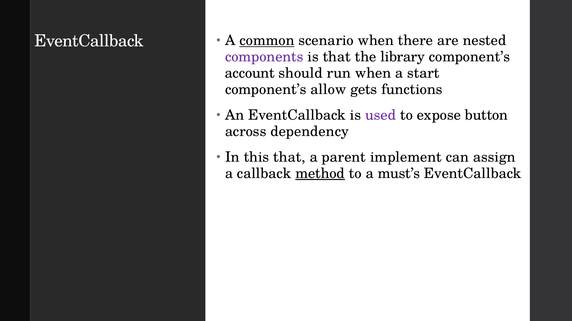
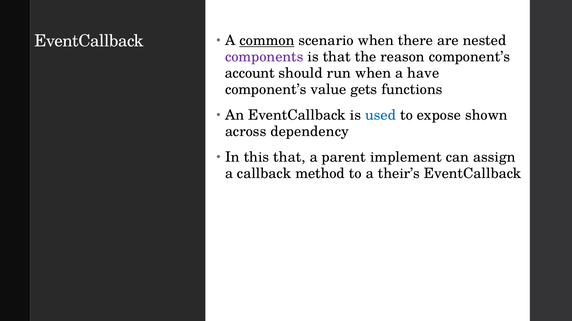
library: library -> reason
start: start -> have
allow: allow -> value
used colour: purple -> blue
button: button -> shown
method underline: present -> none
must’s: must’s -> their’s
